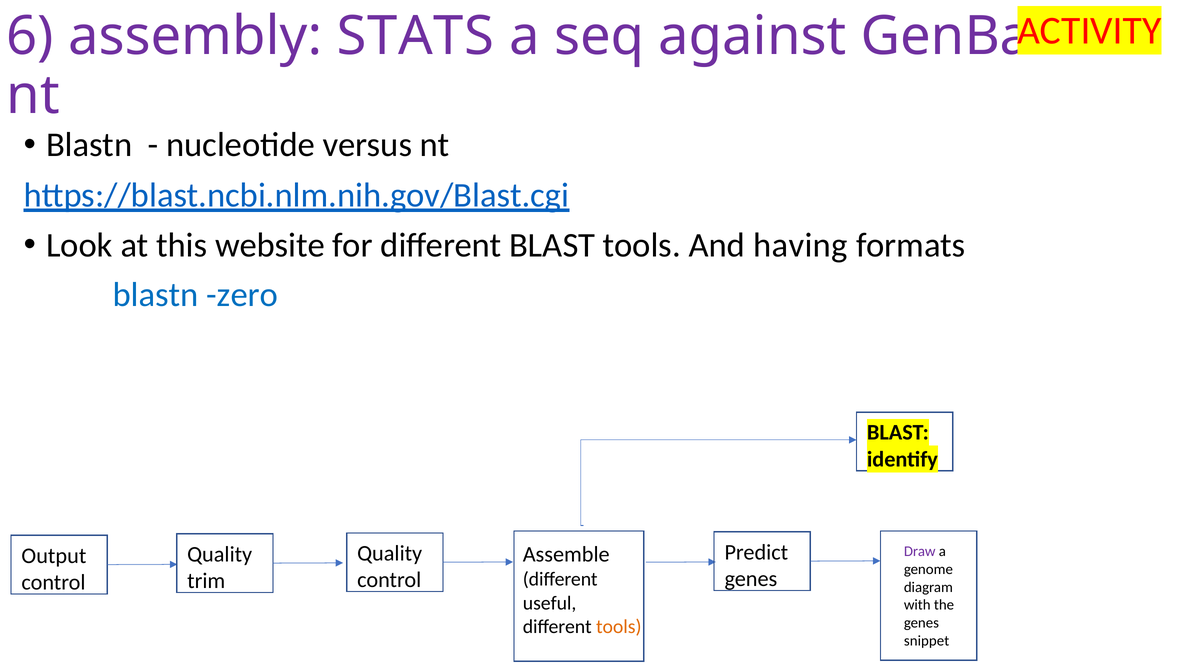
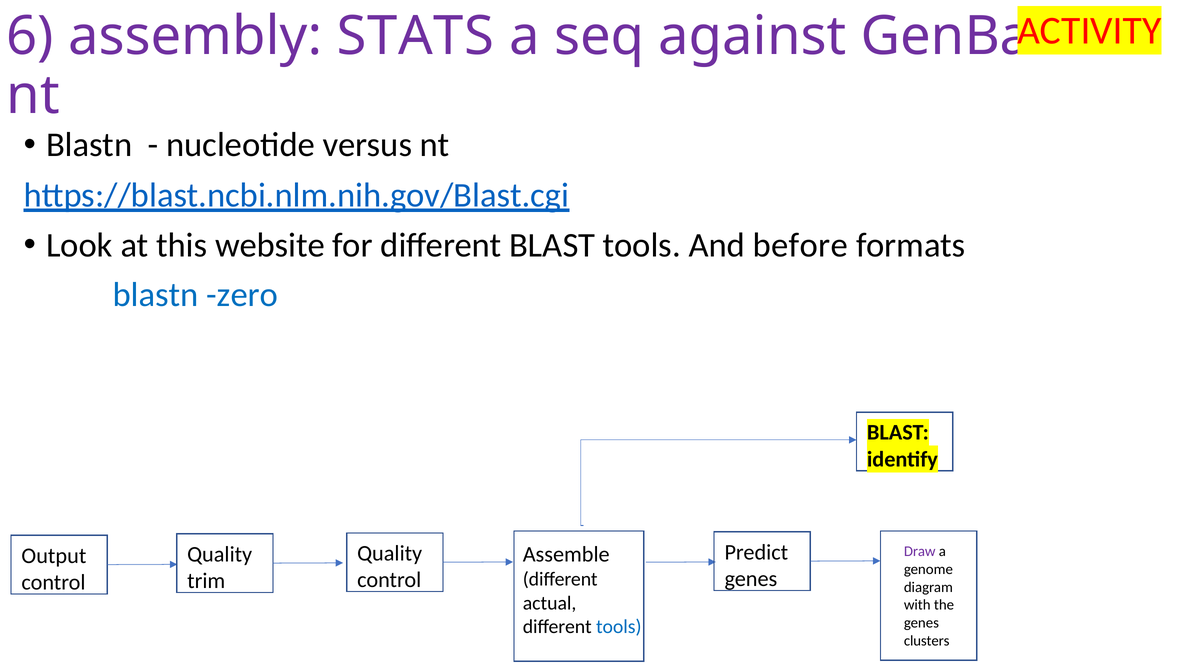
having: having -> before
useful: useful -> actual
tools at (619, 627) colour: orange -> blue
snippet: snippet -> clusters
